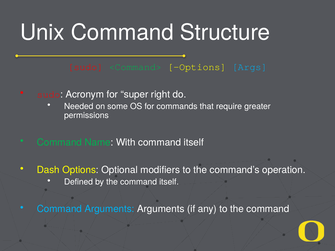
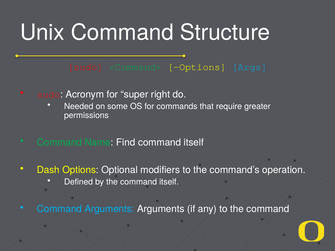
With: With -> Find
